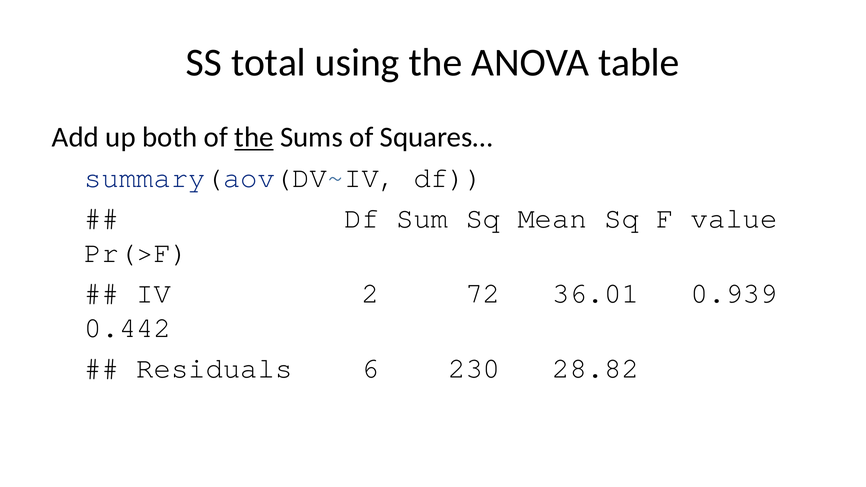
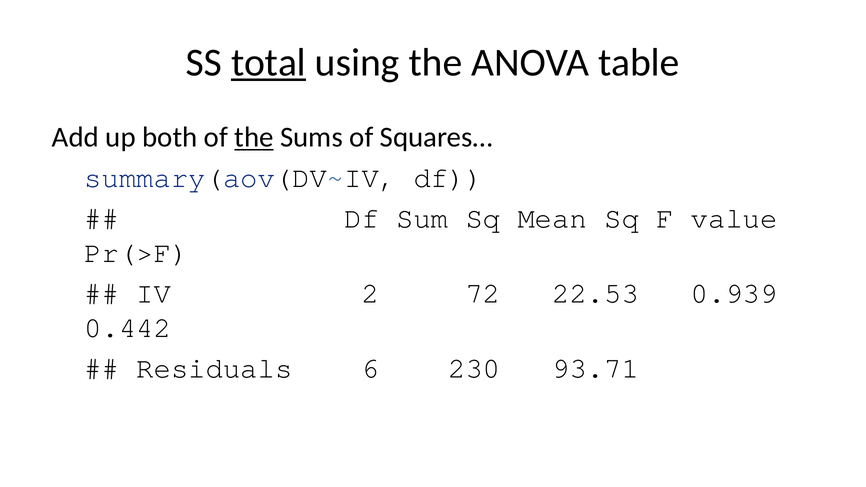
total underline: none -> present
36.01: 36.01 -> 22.53
28.82: 28.82 -> 93.71
